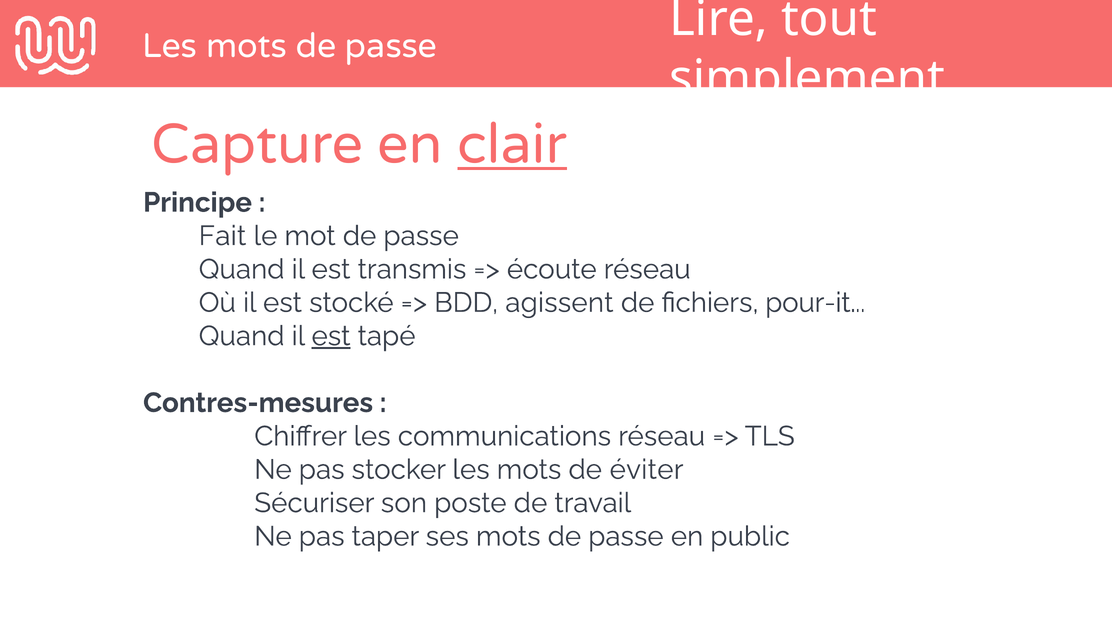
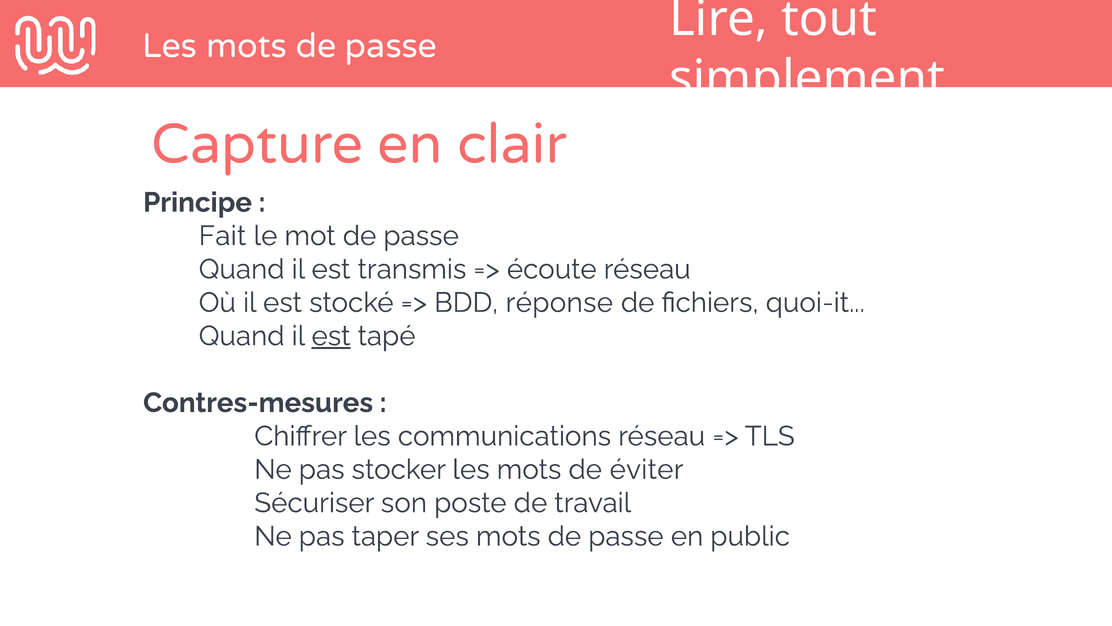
clair underline: present -> none
agissent: agissent -> réponse
pour-it: pour-it -> quoi-it
